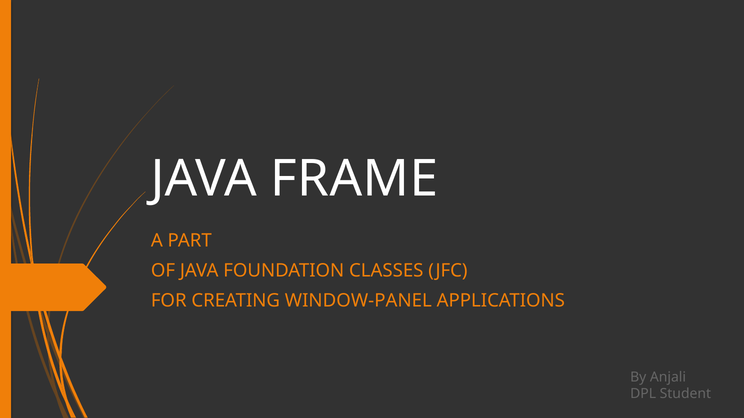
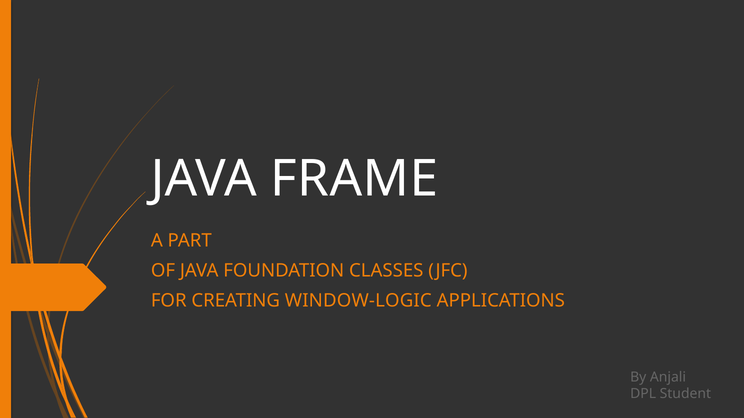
WINDOW-PANEL: WINDOW-PANEL -> WINDOW-LOGIC
